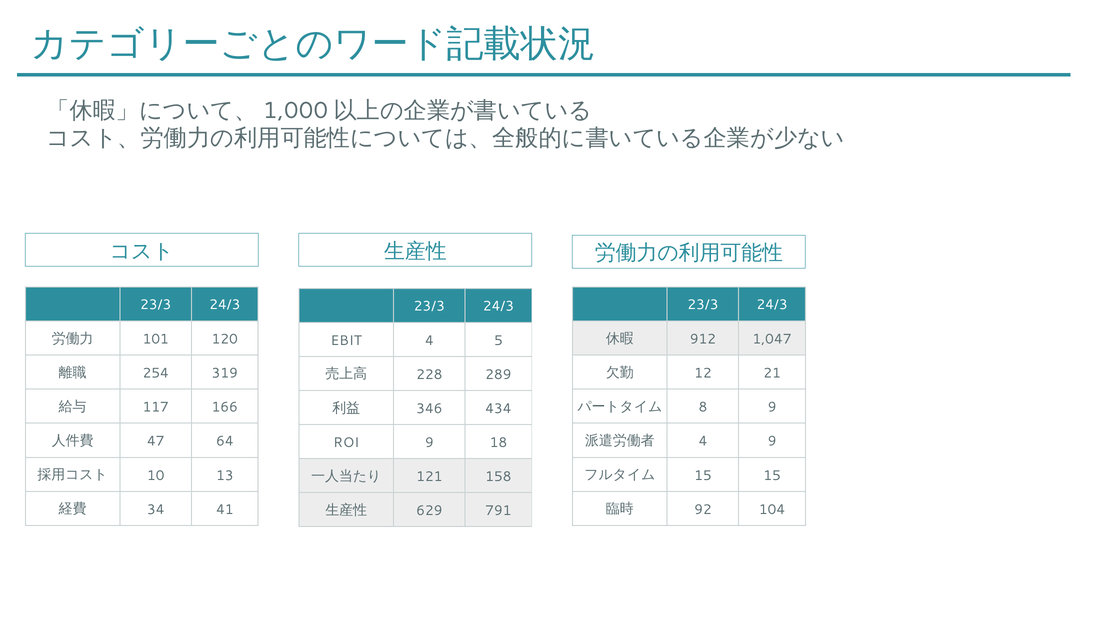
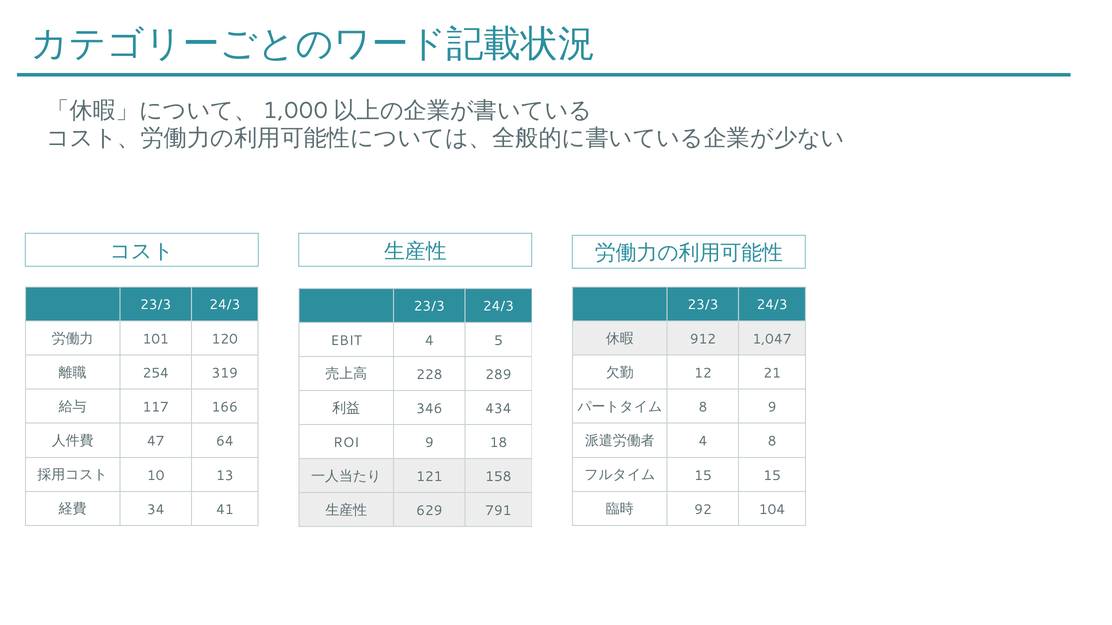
4 9: 9 -> 8
